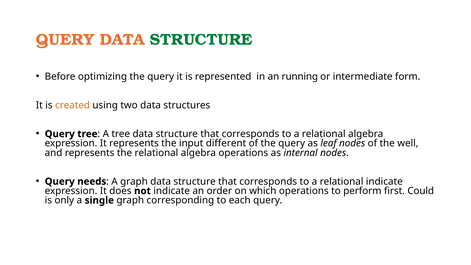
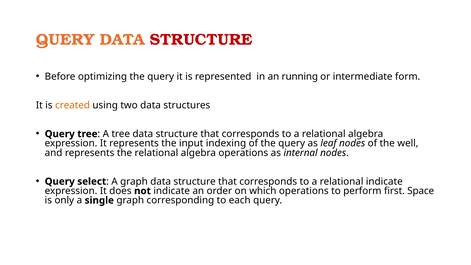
STRUCTURE at (201, 40) colour: green -> red
different: different -> indexing
needs: needs -> select
Could: Could -> Space
